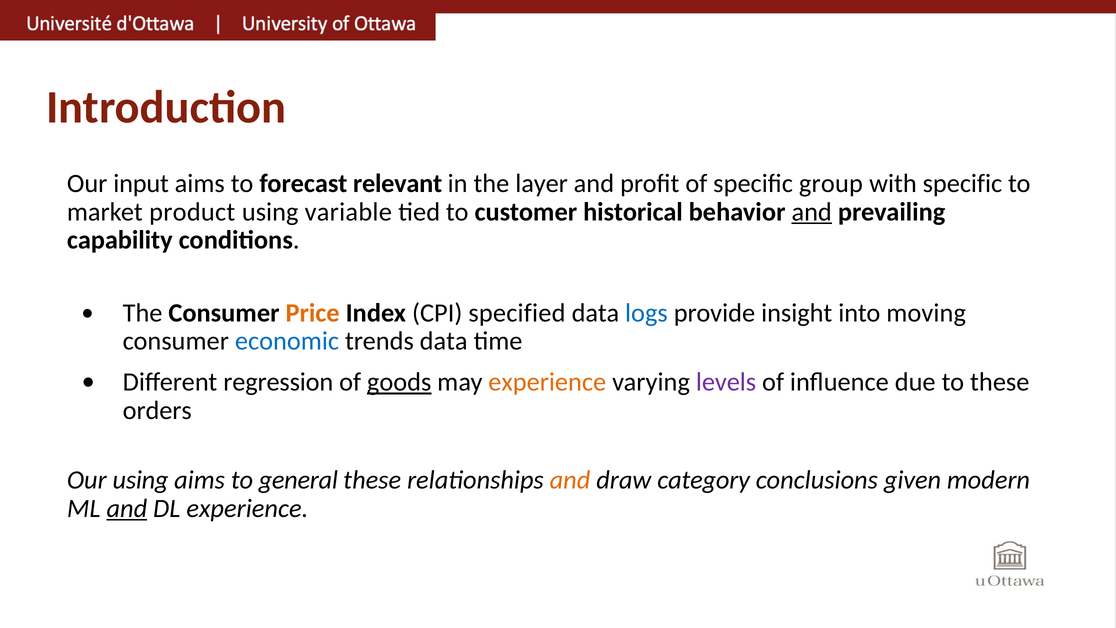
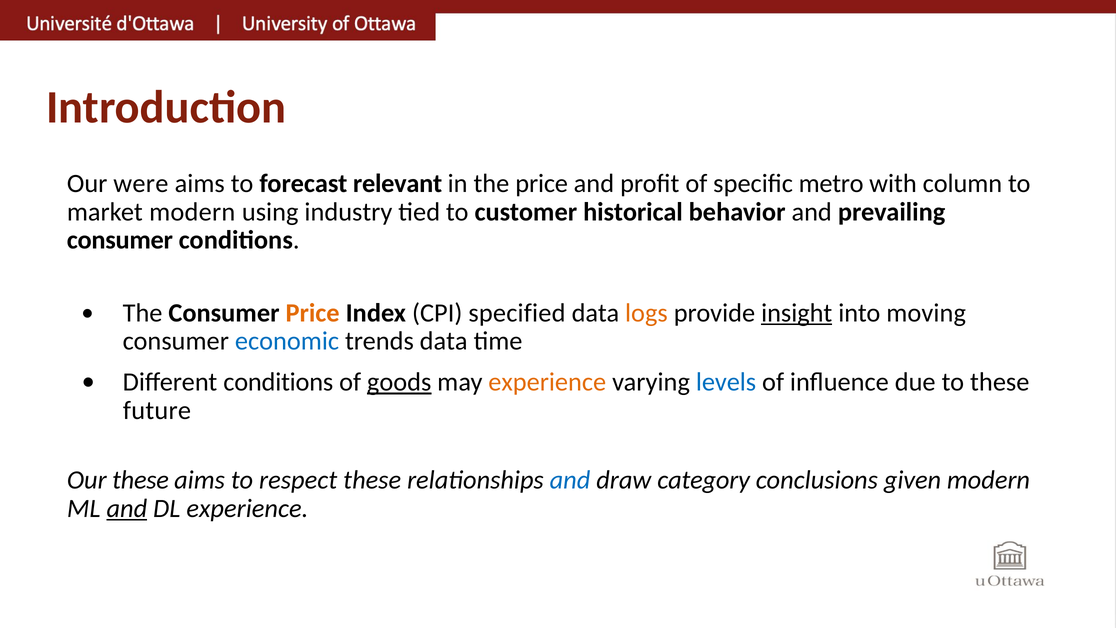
input: input -> were
the layer: layer -> price
group: group -> metro
with specific: specific -> column
market product: product -> modern
variable: variable -> industry
and at (812, 212) underline: present -> none
capability at (120, 240): capability -> consumer
logs colour: blue -> orange
insight underline: none -> present
Different regression: regression -> conditions
levels colour: purple -> blue
orders: orders -> future
Our using: using -> these
general: general -> respect
and at (570, 480) colour: orange -> blue
